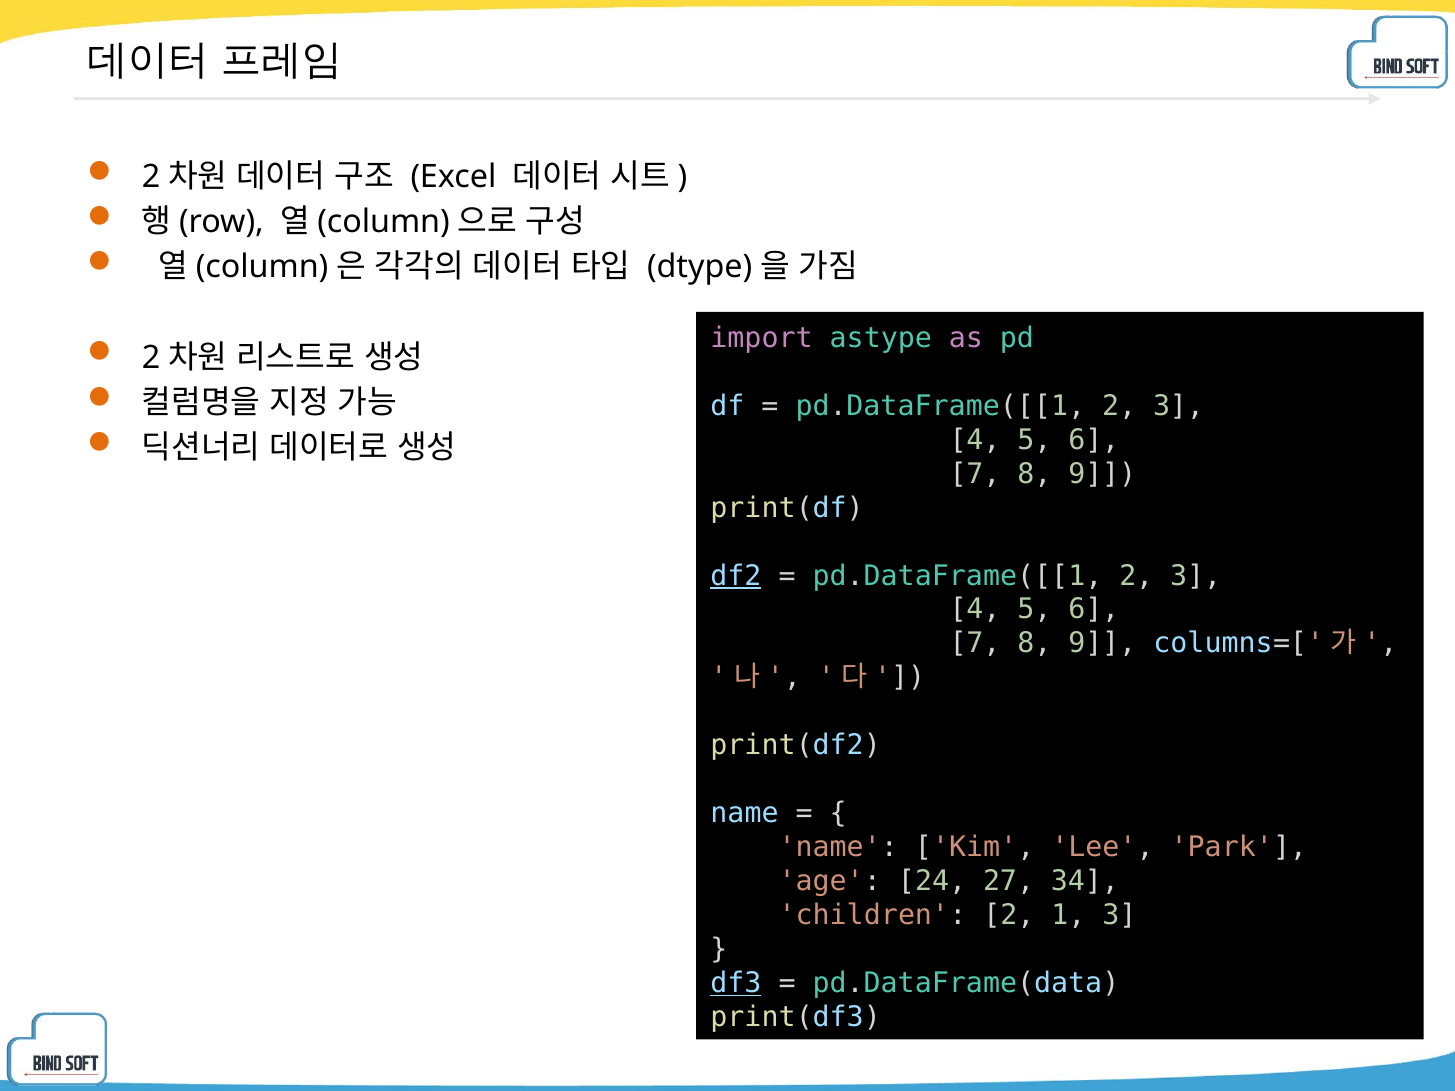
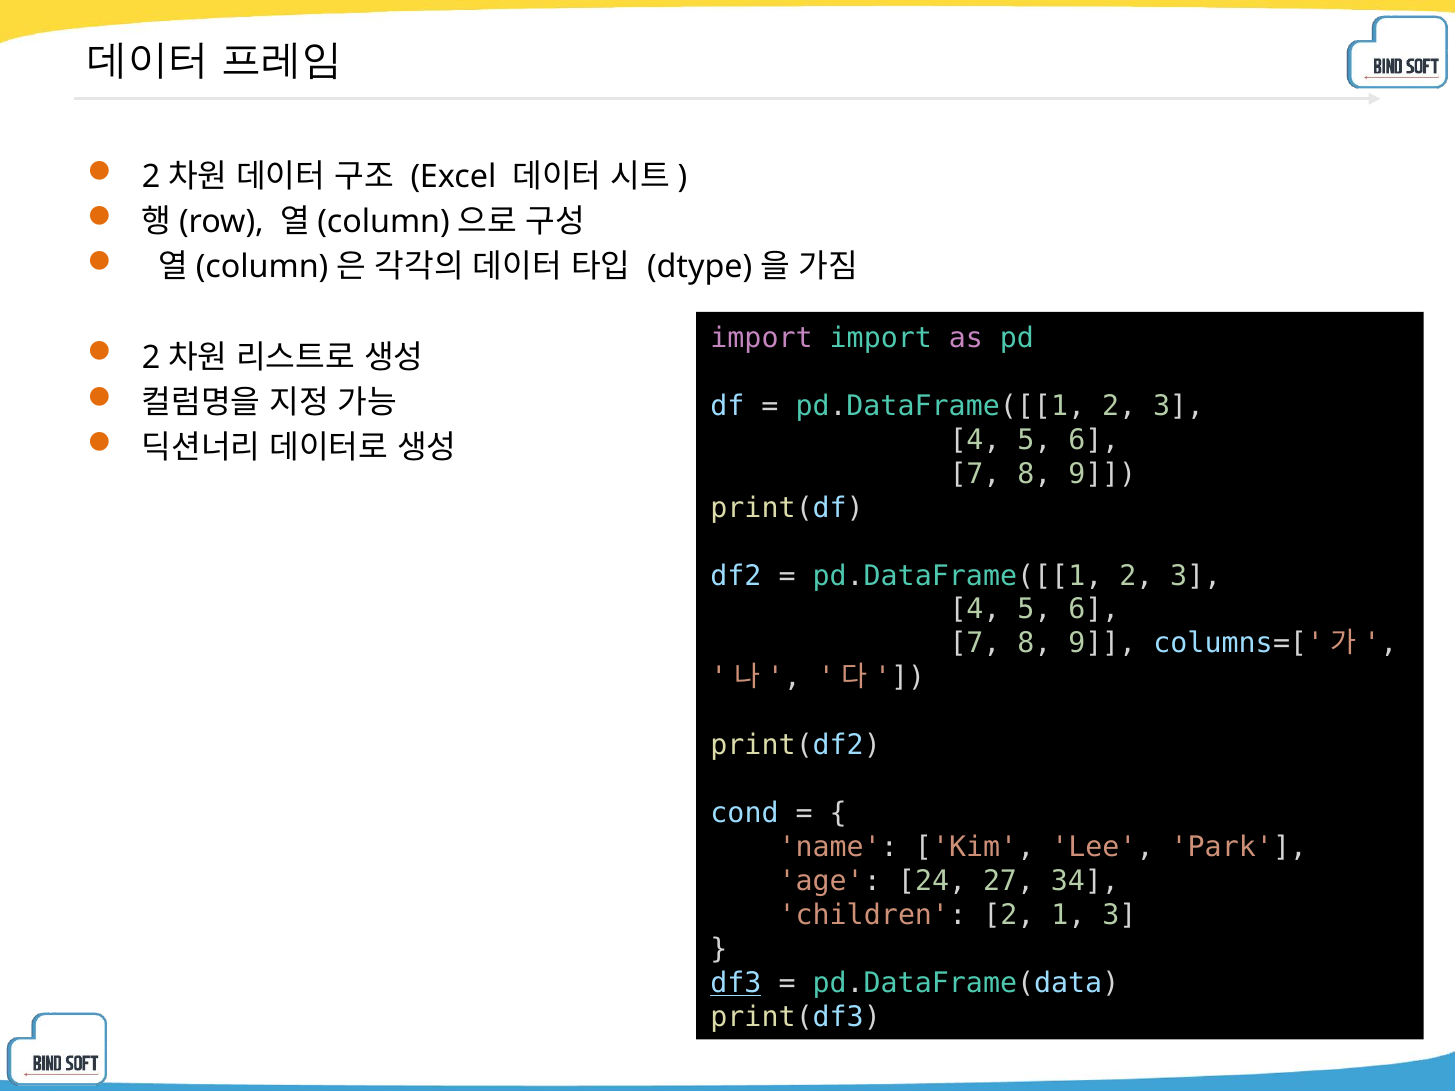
import astype: astype -> import
df2 underline: present -> none
name at (745, 814): name -> cond
